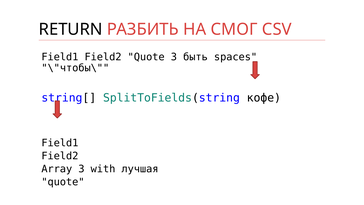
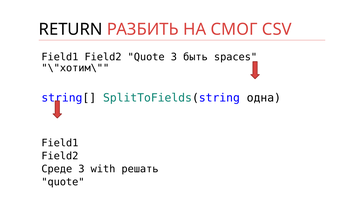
\"чтобы\: \"чтобы\ -> \"хотим\
кофе: кофе -> одна
Array: Array -> Среде
лучшая: лучшая -> решать
